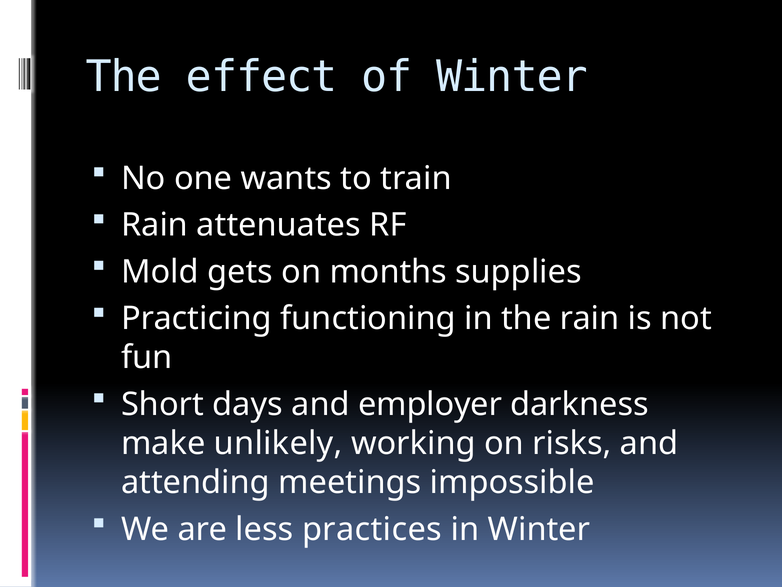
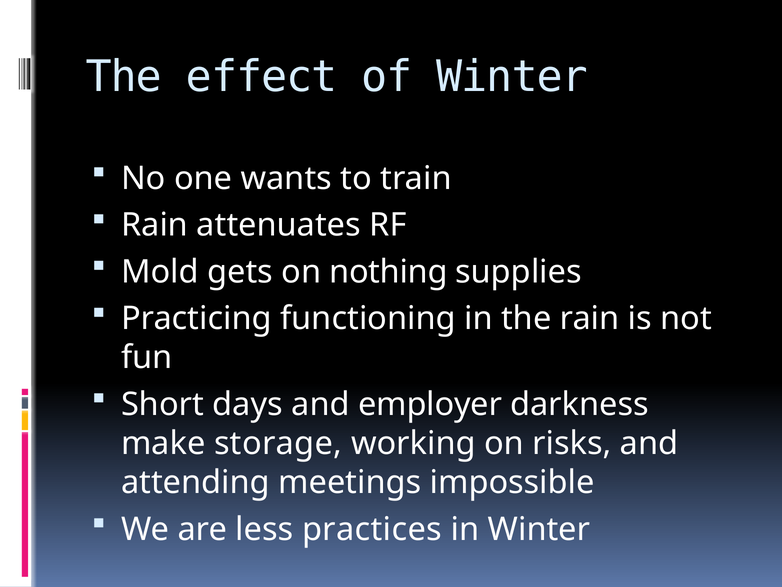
months: months -> nothing
unlikely: unlikely -> storage
